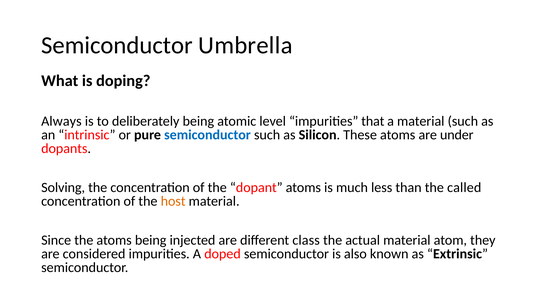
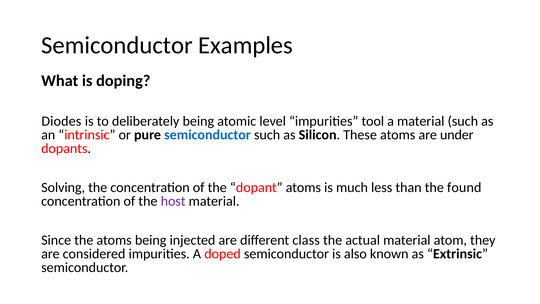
Umbrella: Umbrella -> Examples
Always: Always -> Diodes
that: that -> tool
called: called -> found
host colour: orange -> purple
